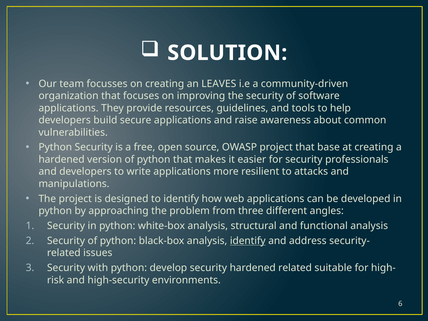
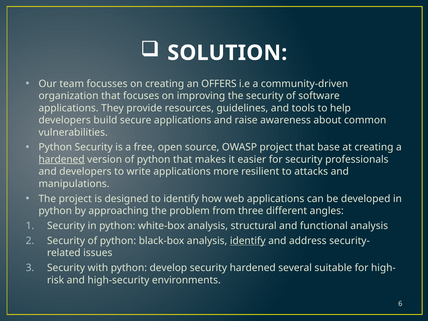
LEAVES: LEAVES -> OFFERS
hardened at (62, 159) underline: none -> present
hardened related: related -> several
